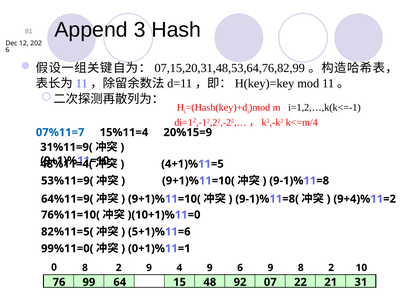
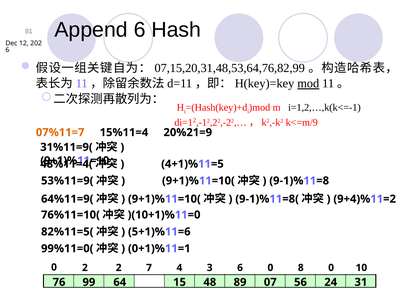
Append 3: 3 -> 6
mod underline: none -> present
k<=m/4: k<=m/4 -> k<=m/9
07%11=7 colour: blue -> orange
20%15=9: 20%15=9 -> 20%21=9
0 8: 8 -> 2
2 9: 9 -> 7
4 9: 9 -> 3
6 9: 9 -> 0
2 at (331, 268): 2 -> 0
92: 92 -> 89
22: 22 -> 56
21: 21 -> 24
